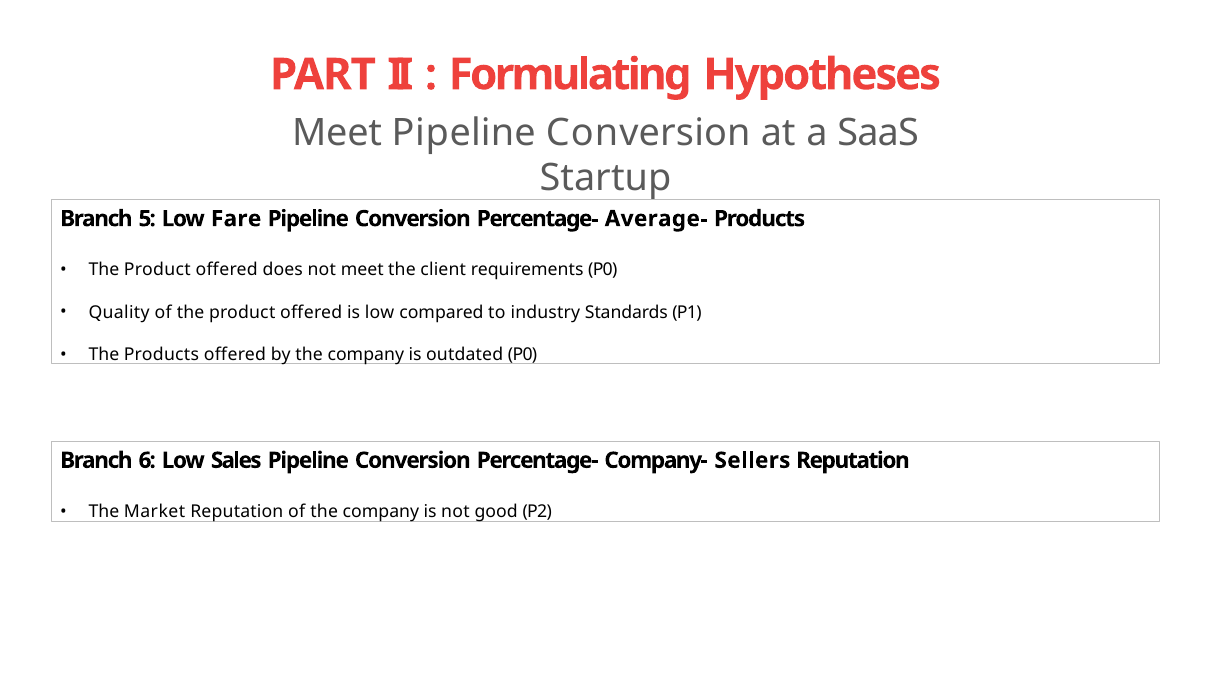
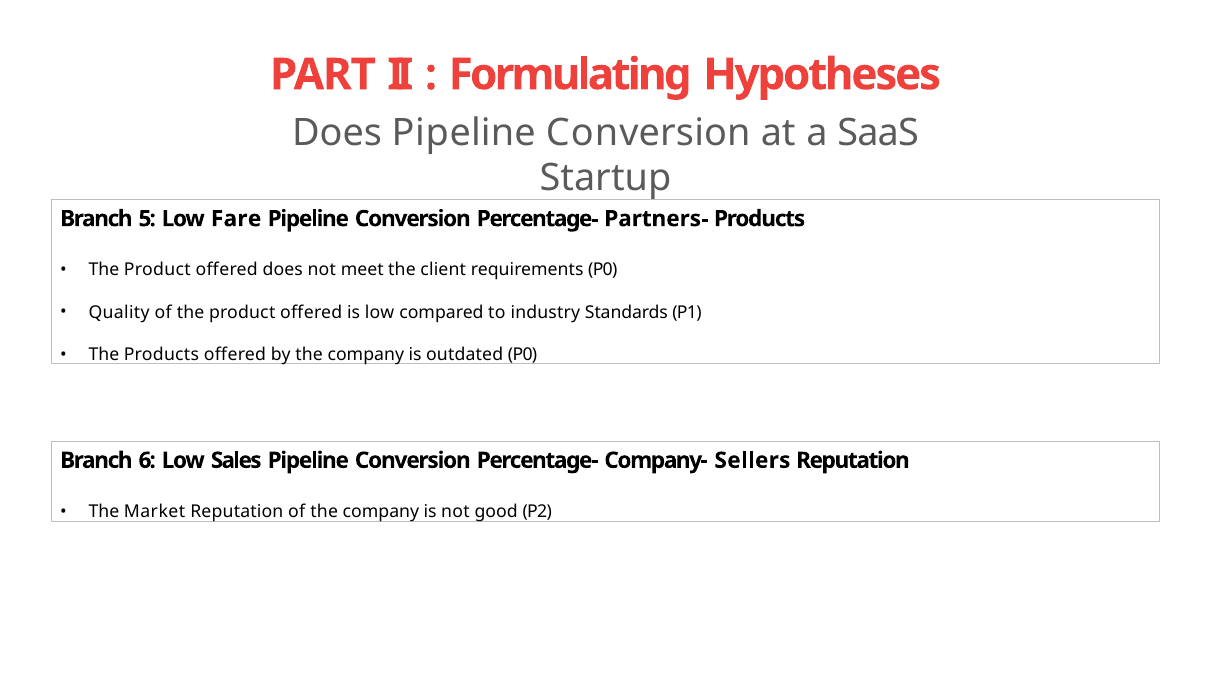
Meet at (337, 133): Meet -> Does
Average-: Average- -> Partners-
